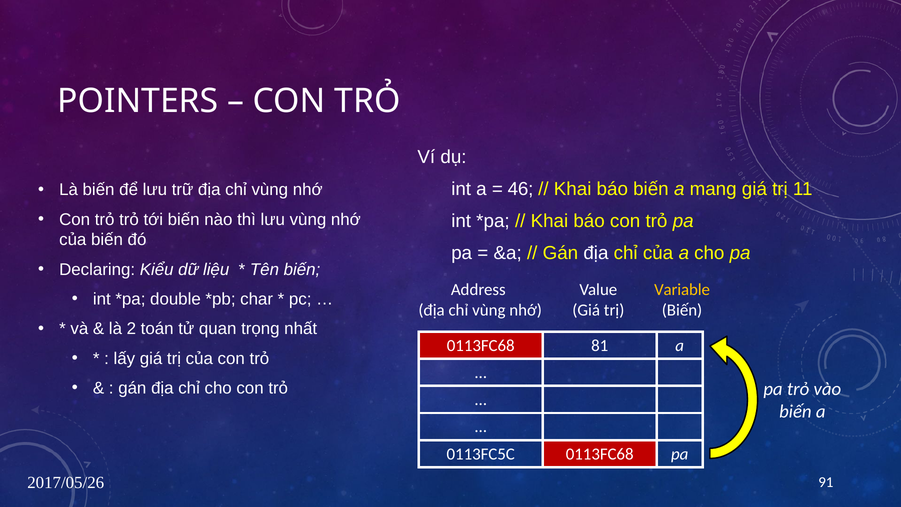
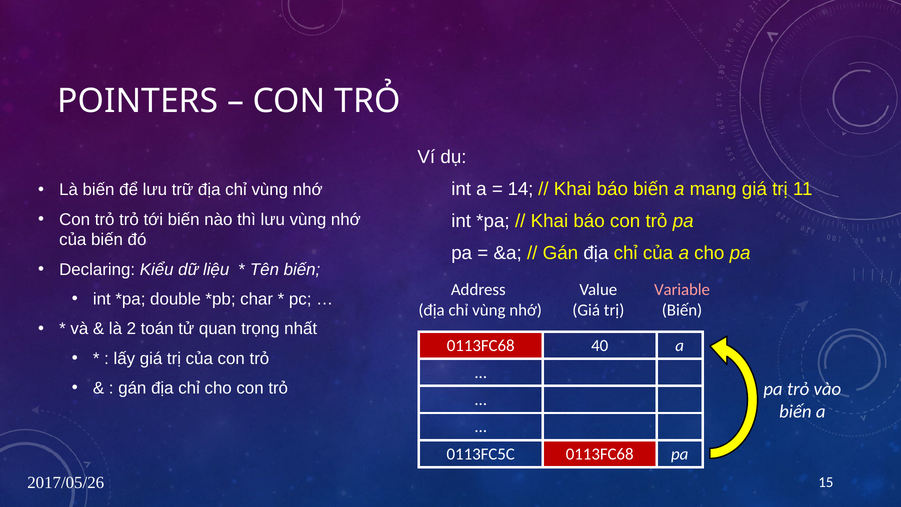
46: 46 -> 14
Variable colour: yellow -> pink
81: 81 -> 40
91: 91 -> 15
